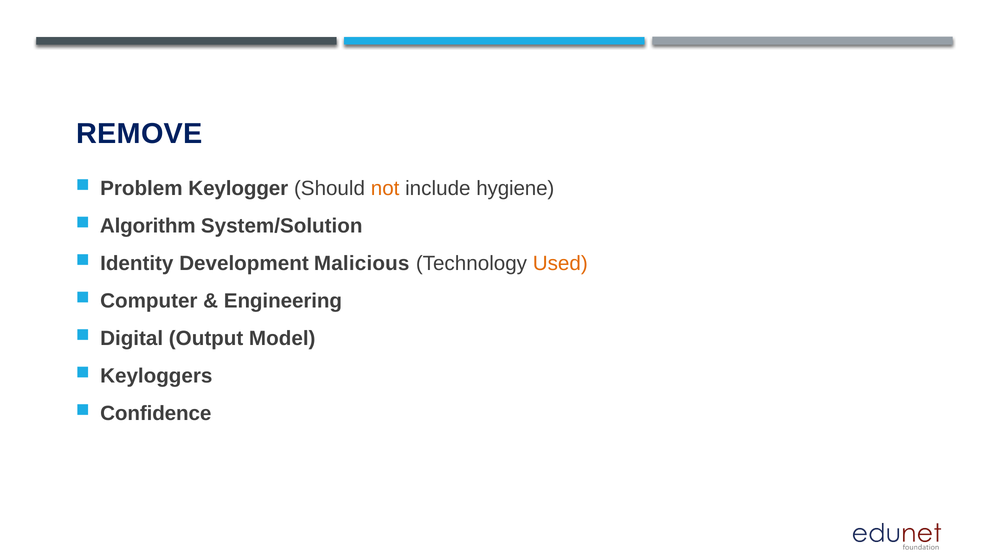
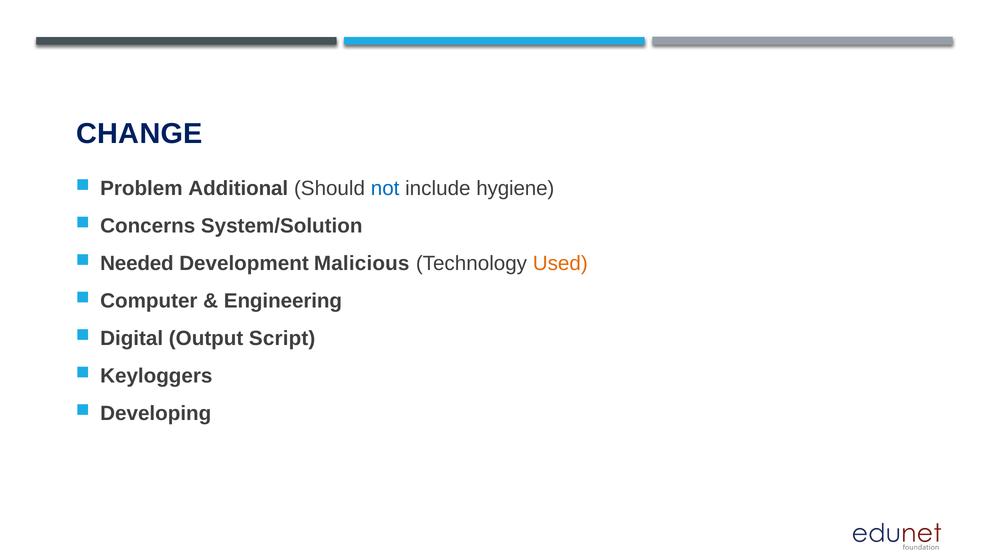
REMOVE: REMOVE -> CHANGE
Keylogger: Keylogger -> Additional
not colour: orange -> blue
Algorithm: Algorithm -> Concerns
Identity: Identity -> Needed
Model: Model -> Script
Confidence: Confidence -> Developing
